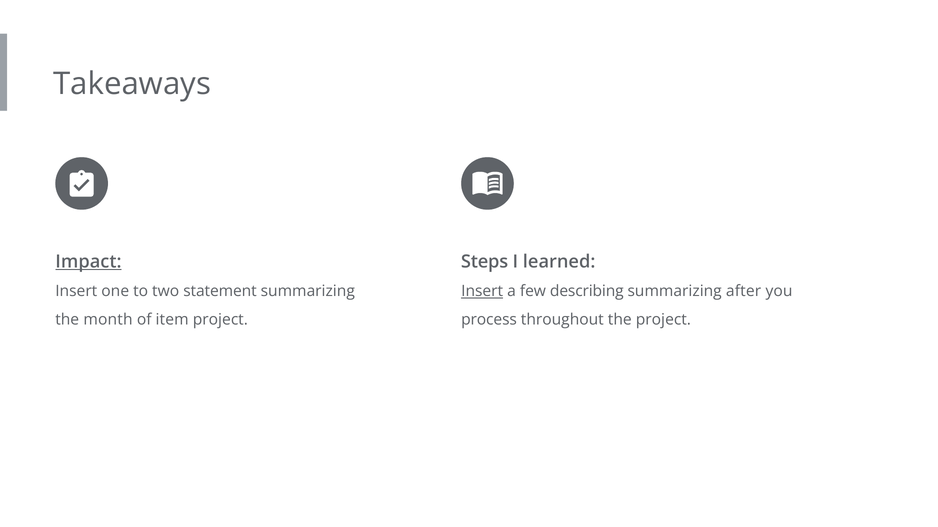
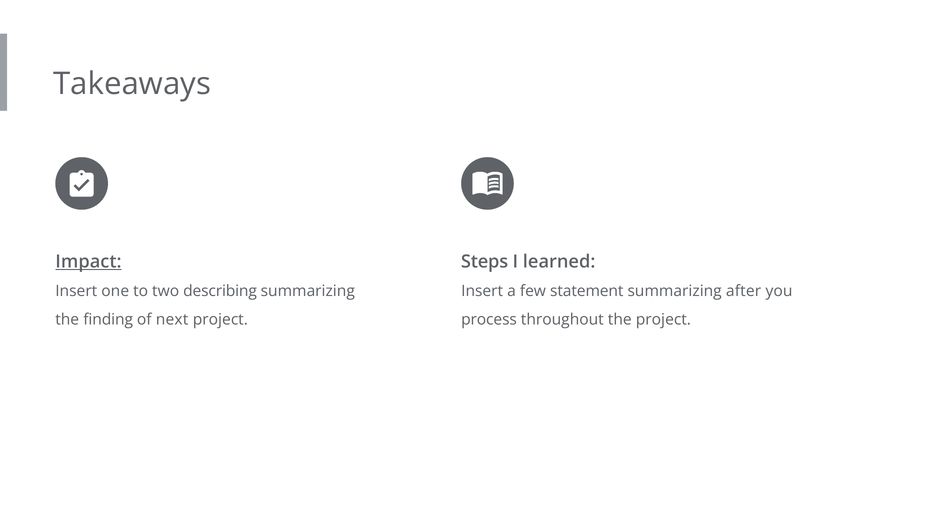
statement: statement -> describing
Insert at (482, 292) underline: present -> none
describing: describing -> statement
month: month -> finding
item: item -> next
